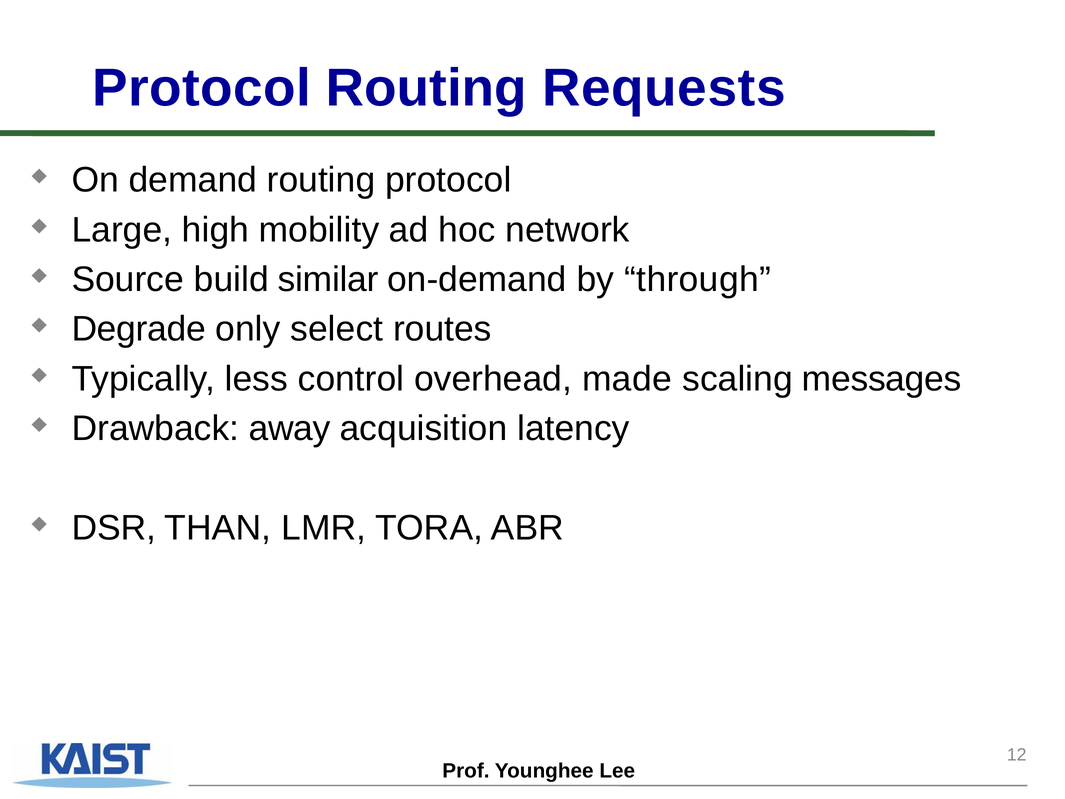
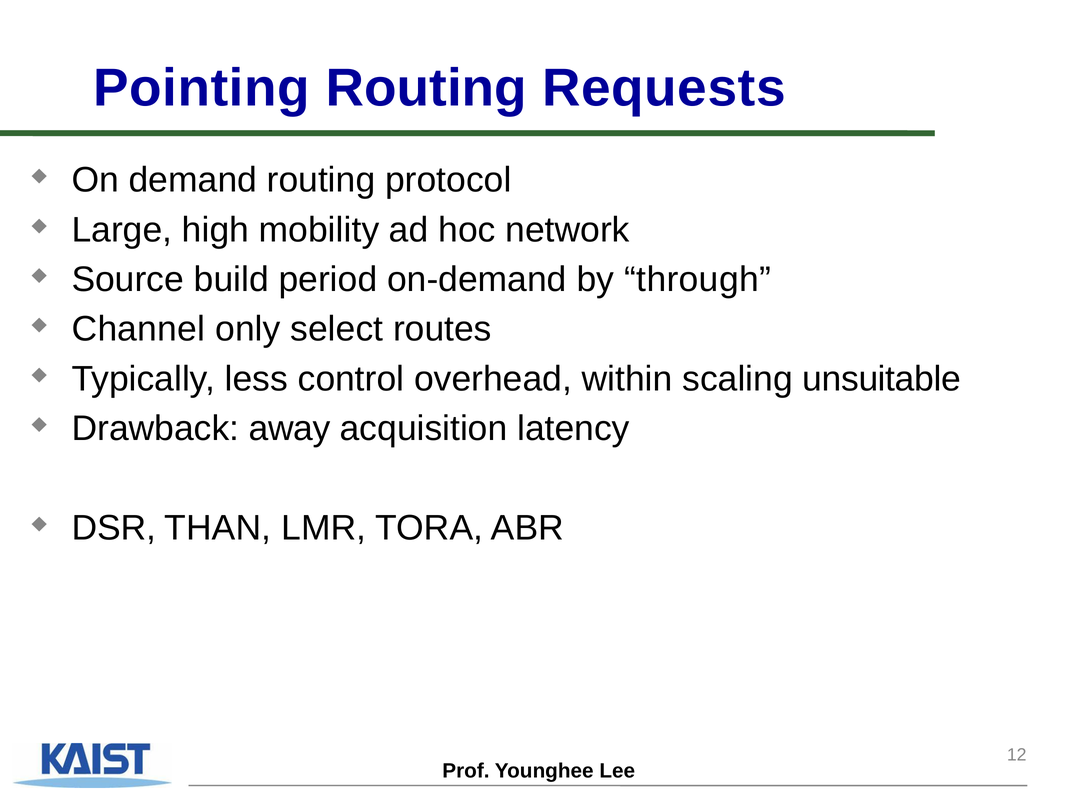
Protocol at (202, 88): Protocol -> Pointing
similar: similar -> period
Degrade: Degrade -> Channel
made: made -> within
messages: messages -> unsuitable
